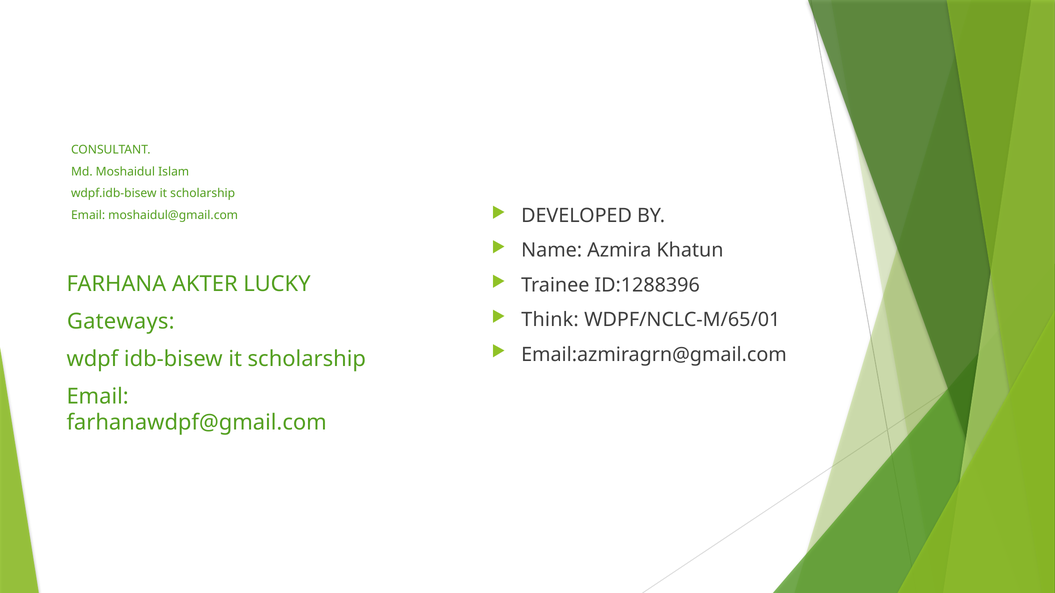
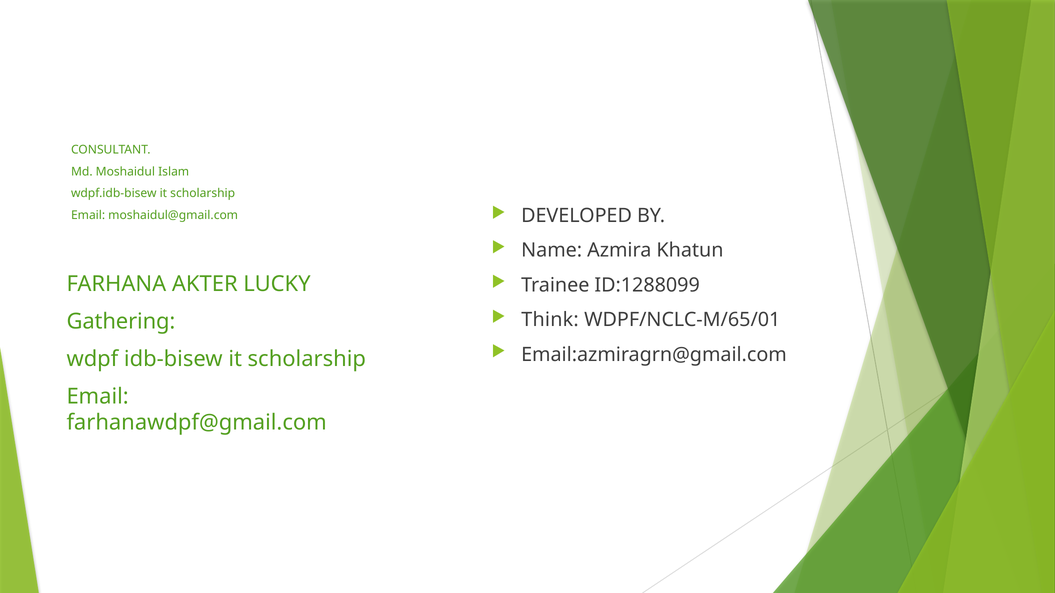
ID:1288396: ID:1288396 -> ID:1288099
Gateways: Gateways -> Gathering
